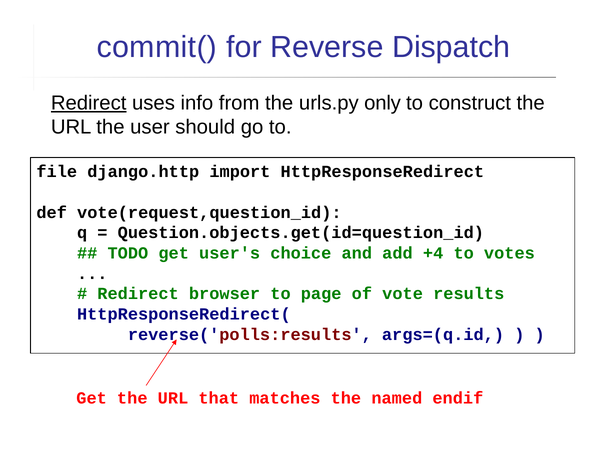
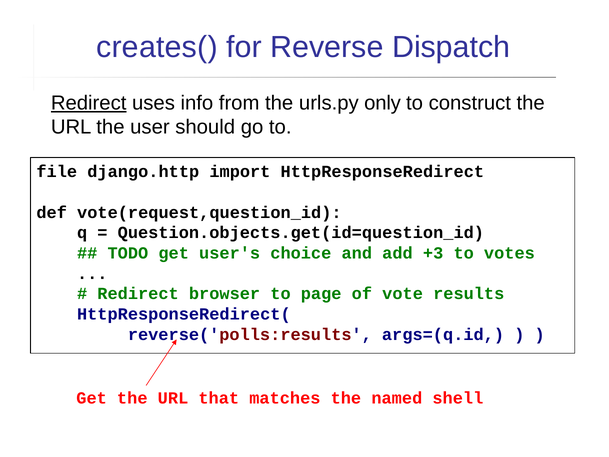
commit(: commit( -> creates(
+4: +4 -> +3
endif: endif -> shell
